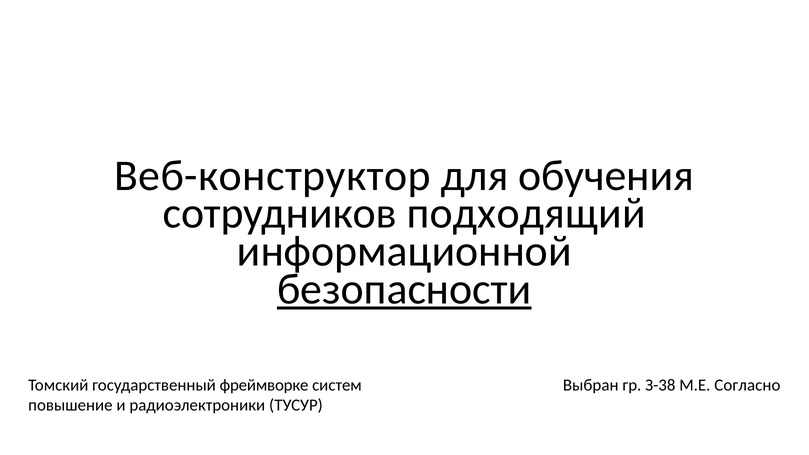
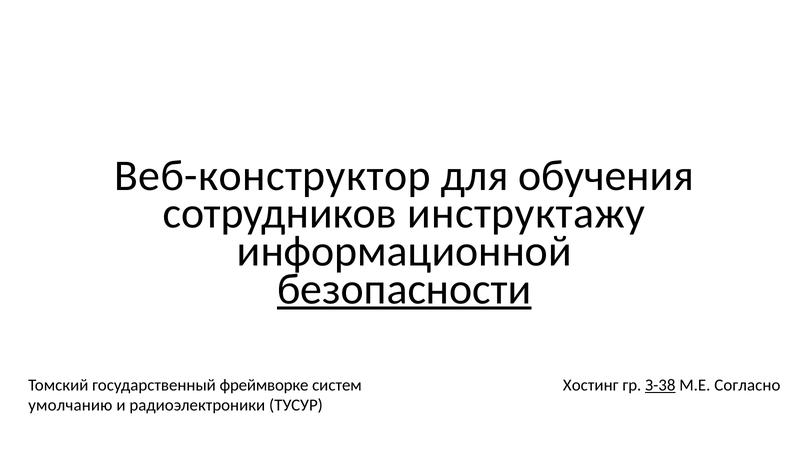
подходящий: подходящий -> инструктажу
Выбран: Выбран -> Хостинг
З-38 underline: none -> present
повышение: повышение -> умолчанию
